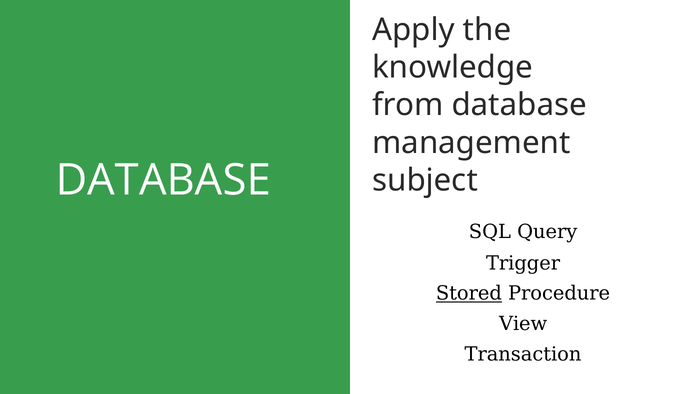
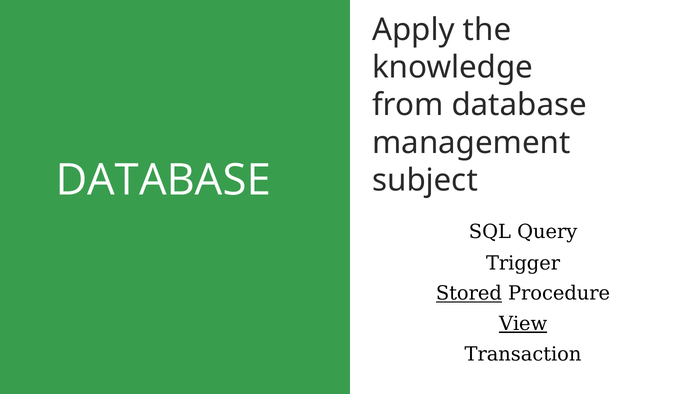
View underline: none -> present
